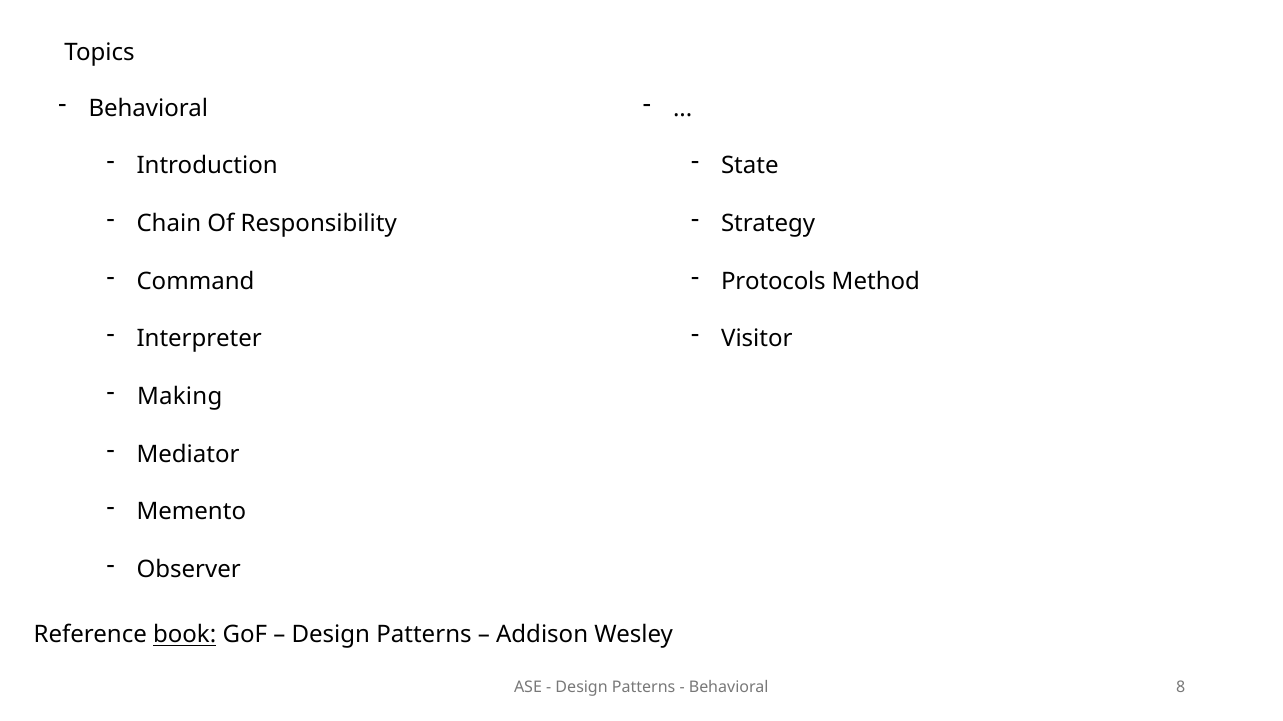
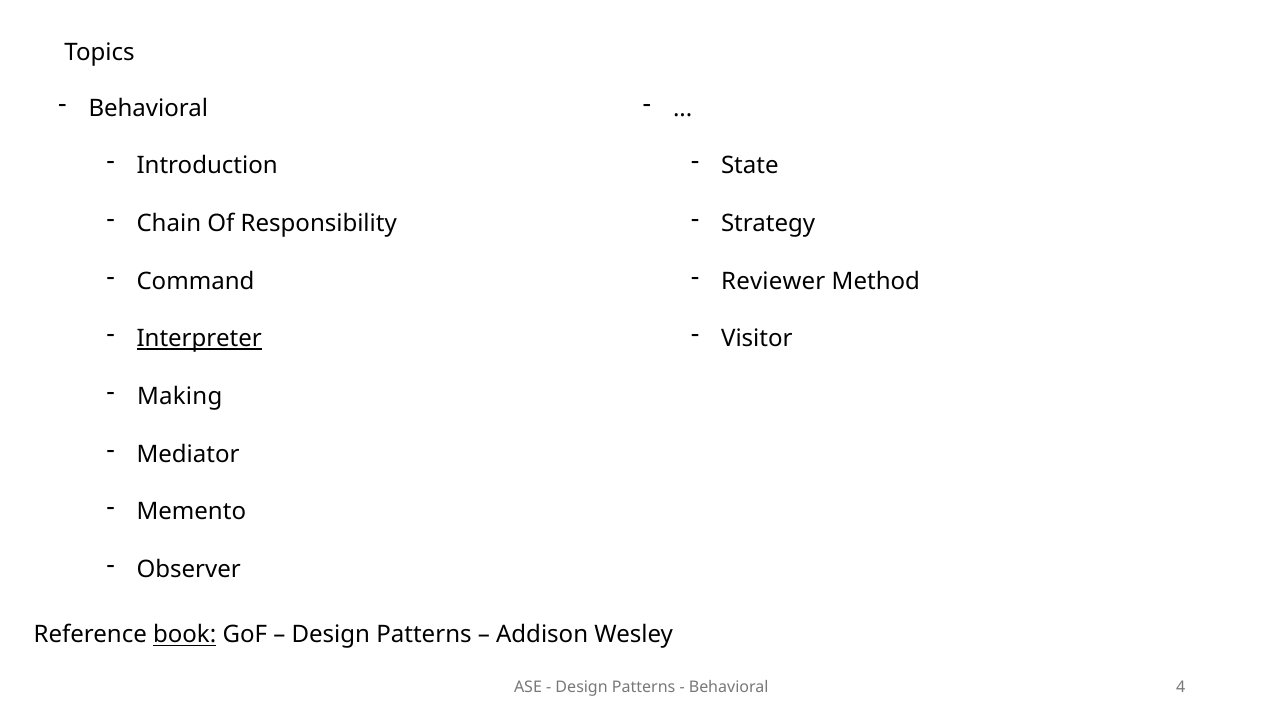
Protocols: Protocols -> Reviewer
Interpreter underline: none -> present
8: 8 -> 4
